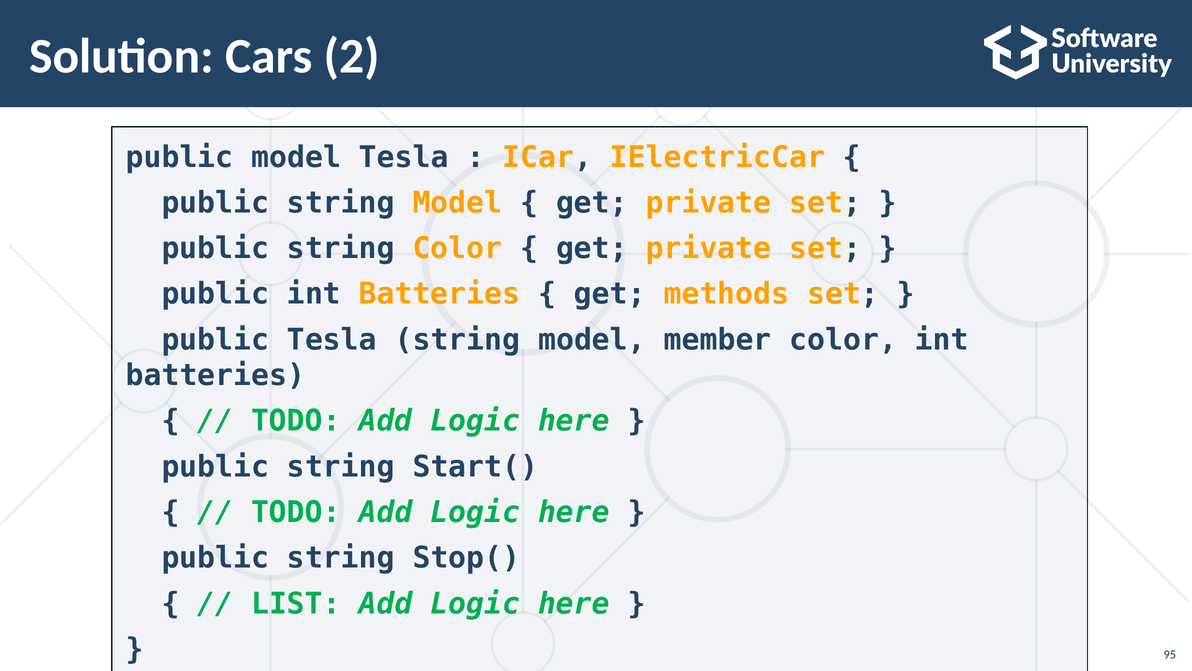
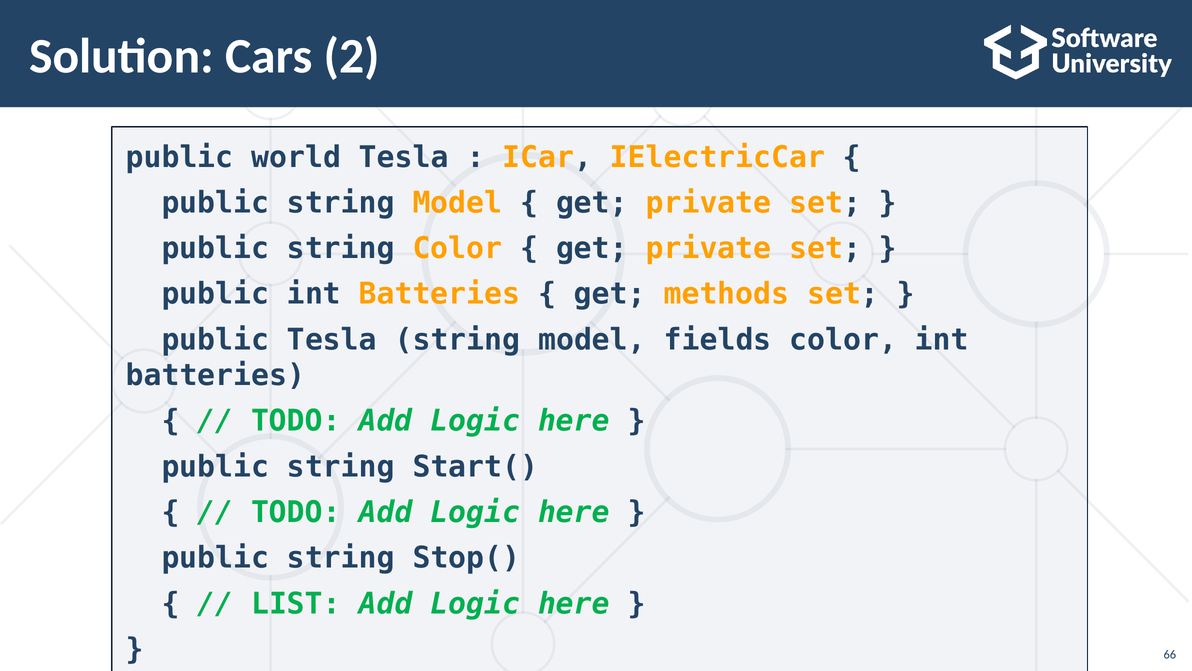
public model: model -> world
member: member -> fields
95: 95 -> 66
